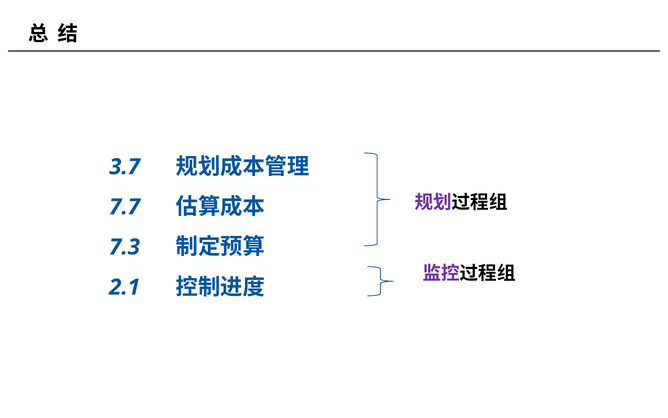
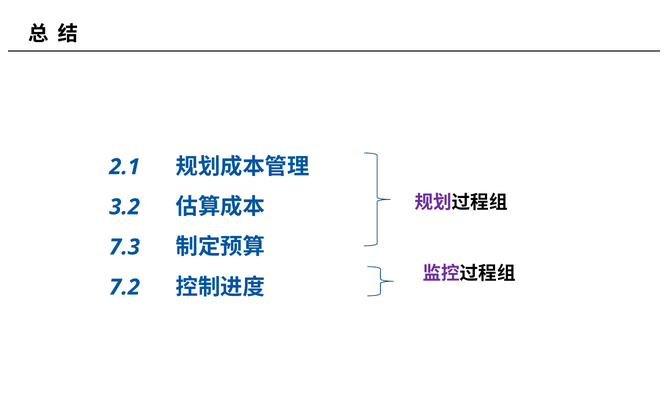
3.7: 3.7 -> 2.1
7.7: 7.7 -> 3.2
2.1: 2.1 -> 7.2
